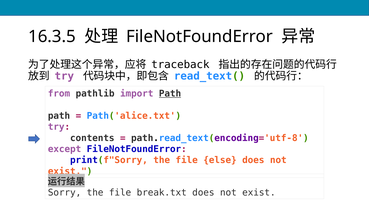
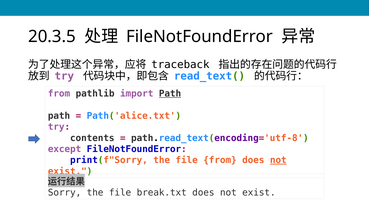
16.3.5: 16.3.5 -> 20.3.5
file else: else -> from
not at (278, 160) underline: none -> present
